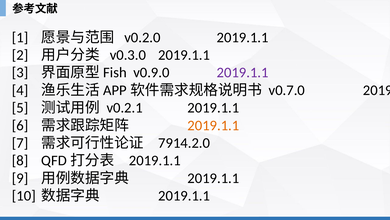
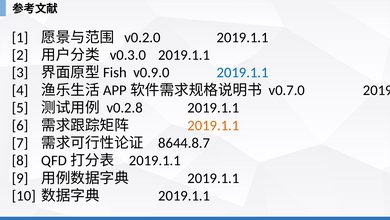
2019.1.1 at (243, 72) colour: purple -> blue
v0.2.1: v0.2.1 -> v0.2.8
7914.2.0: 7914.2.0 -> 8644.8.7
